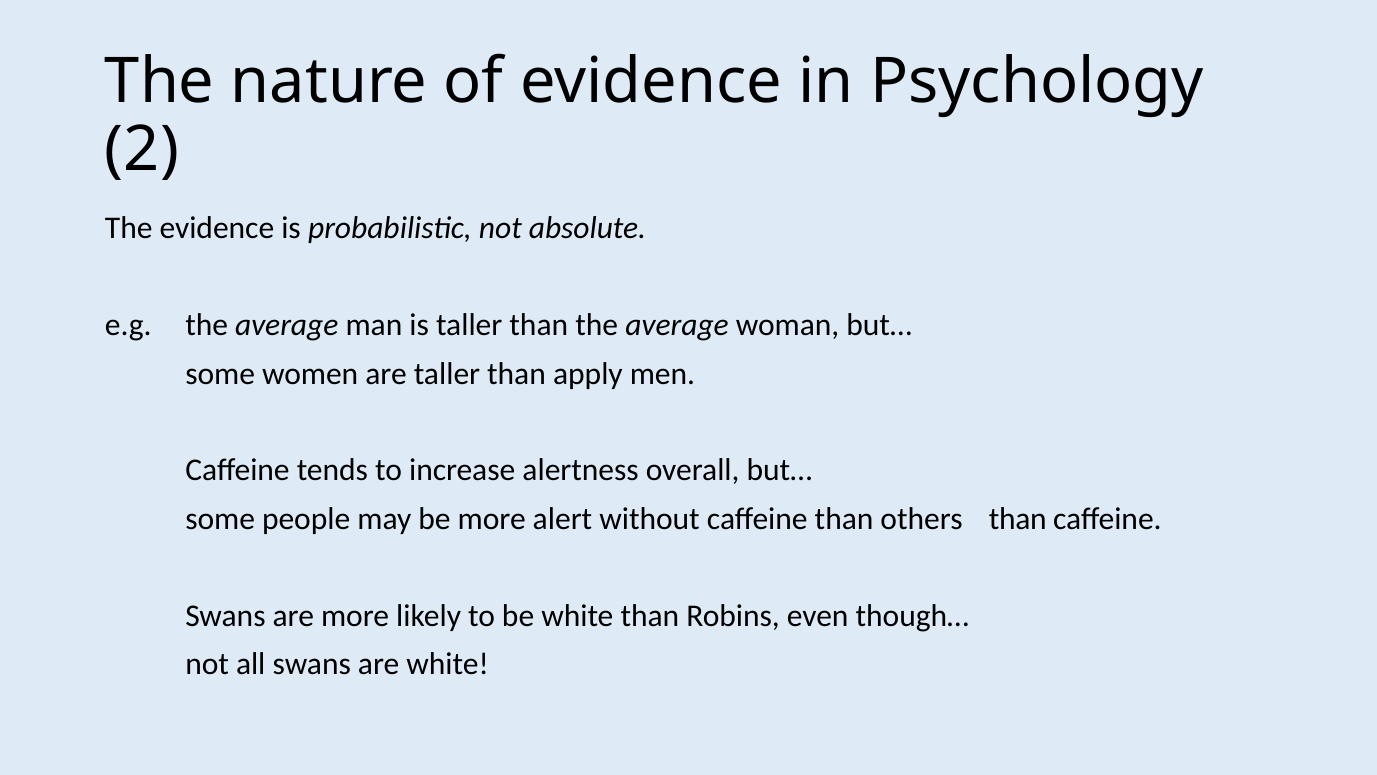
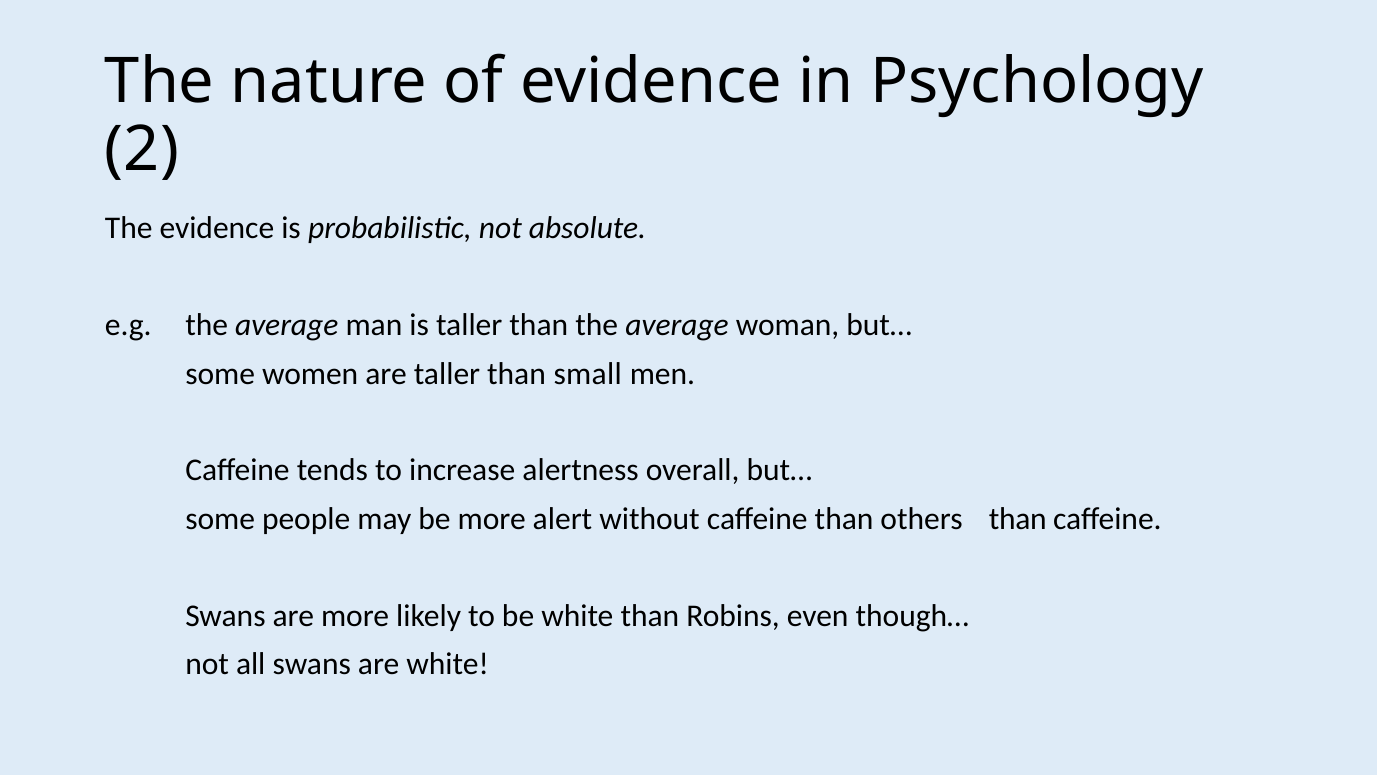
apply: apply -> small
